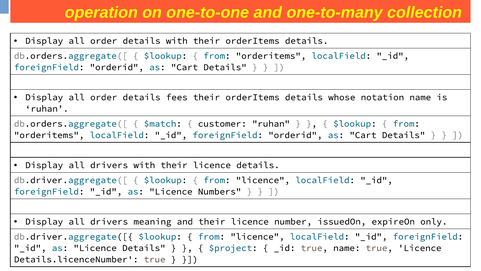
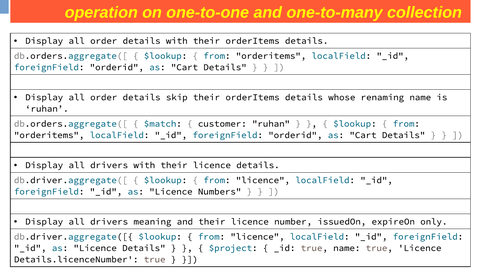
fees: fees -> skip
notation: notation -> renaming
